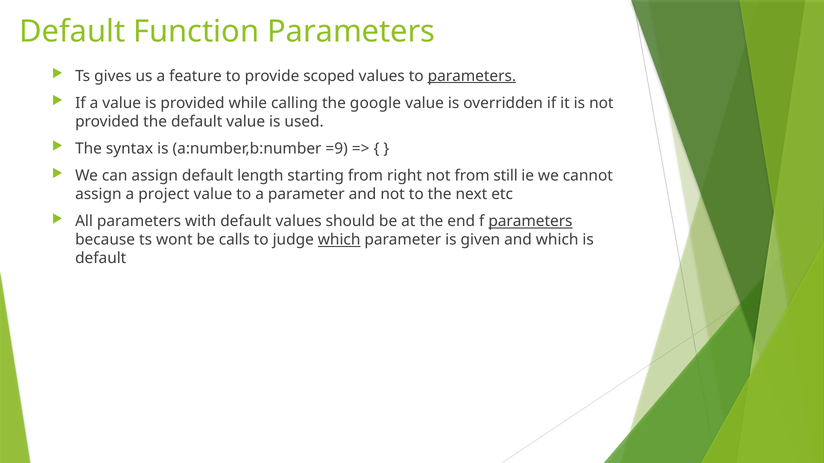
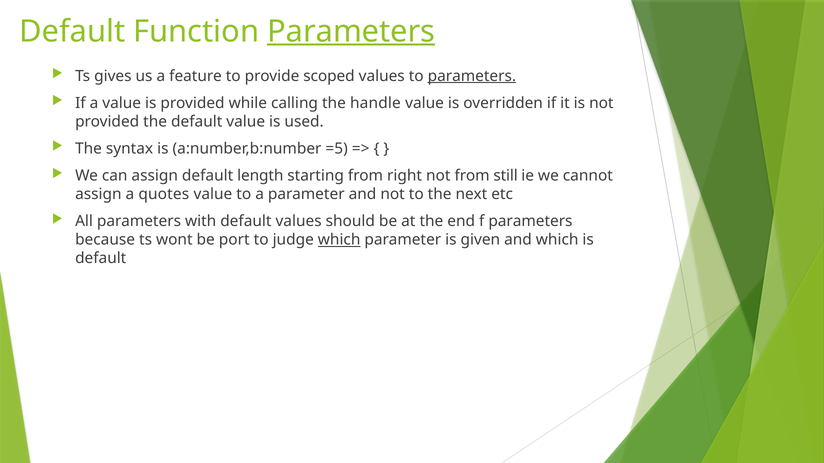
Parameters at (351, 31) underline: none -> present
google: google -> handle
=9: =9 -> =5
project: project -> quotes
parameters at (530, 222) underline: present -> none
calls: calls -> port
